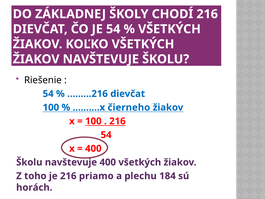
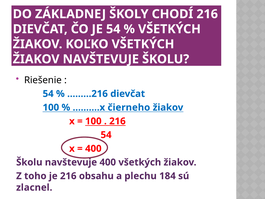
priamo: priamo -> obsahu
horách: horách -> zlacnel
